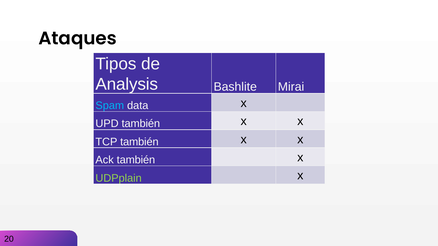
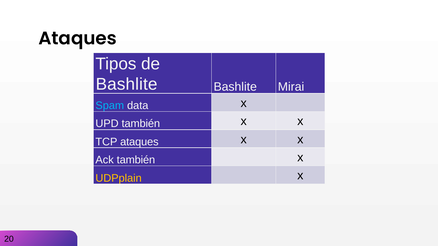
Analysis at (127, 84): Analysis -> Bashlite
TCP también: también -> ataques
UDPplain colour: light green -> yellow
